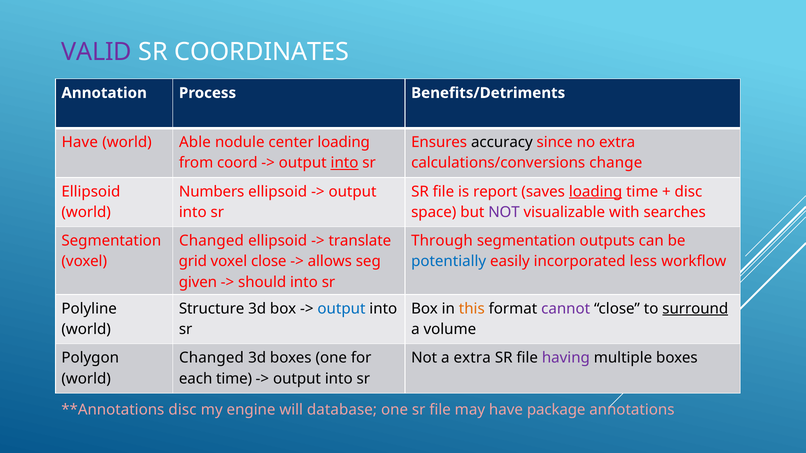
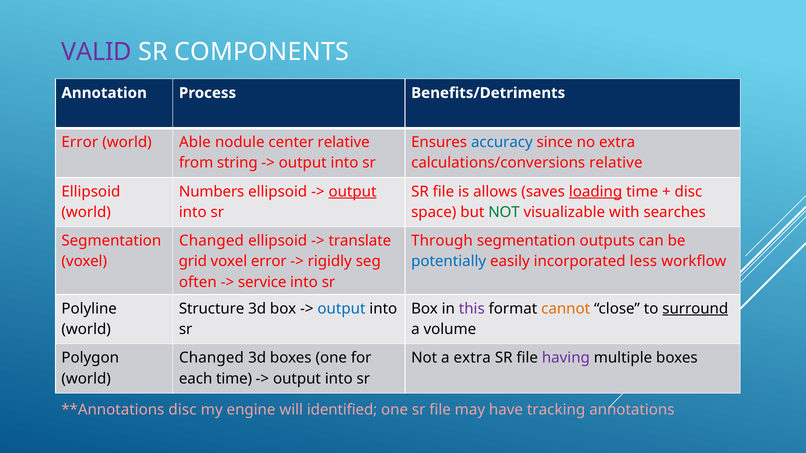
COORDINATES: COORDINATES -> COMPONENTS
Have at (80, 142): Have -> Error
center loading: loading -> relative
accuracy colour: black -> blue
coord: coord -> string
into at (345, 163) underline: present -> none
calculations/conversions change: change -> relative
output at (353, 192) underline: none -> present
report: report -> allows
NOT at (504, 212) colour: purple -> green
voxel close: close -> error
allows: allows -> rigidly
given: given -> often
should: should -> service
this colour: orange -> purple
cannot colour: purple -> orange
database: database -> identified
package: package -> tracking
